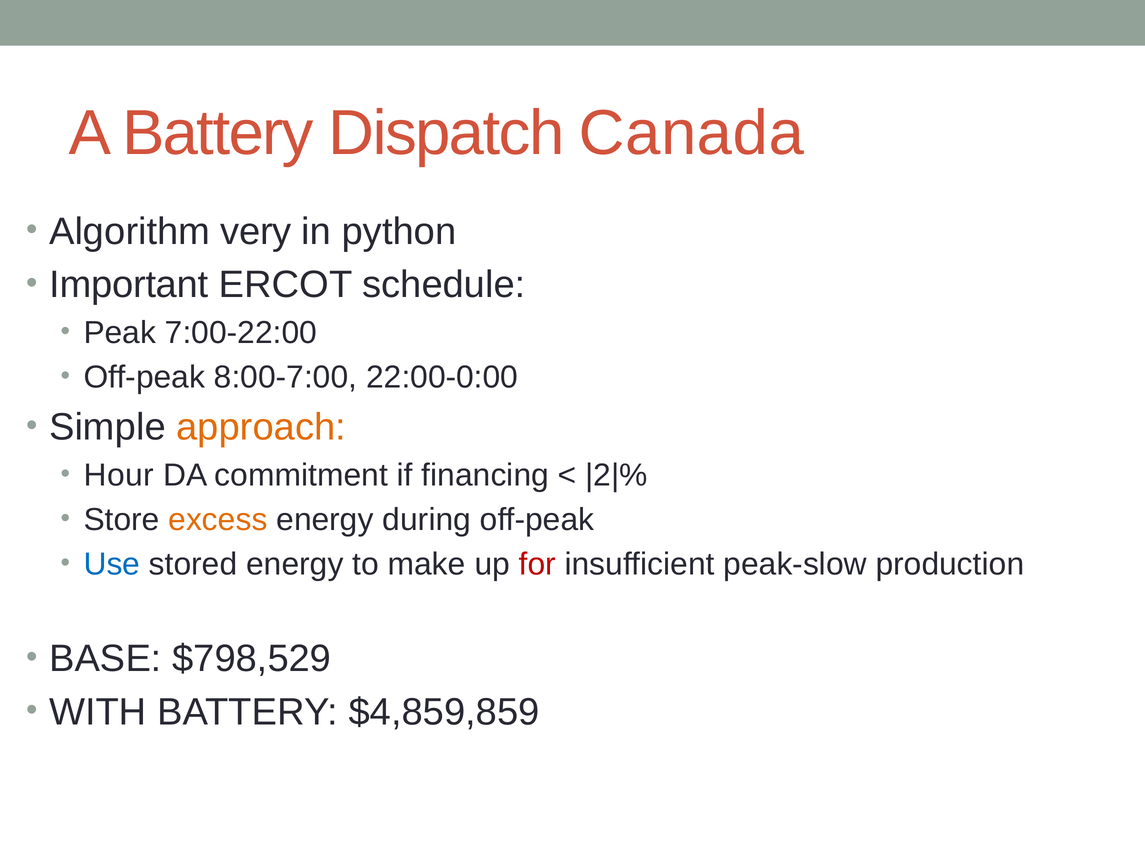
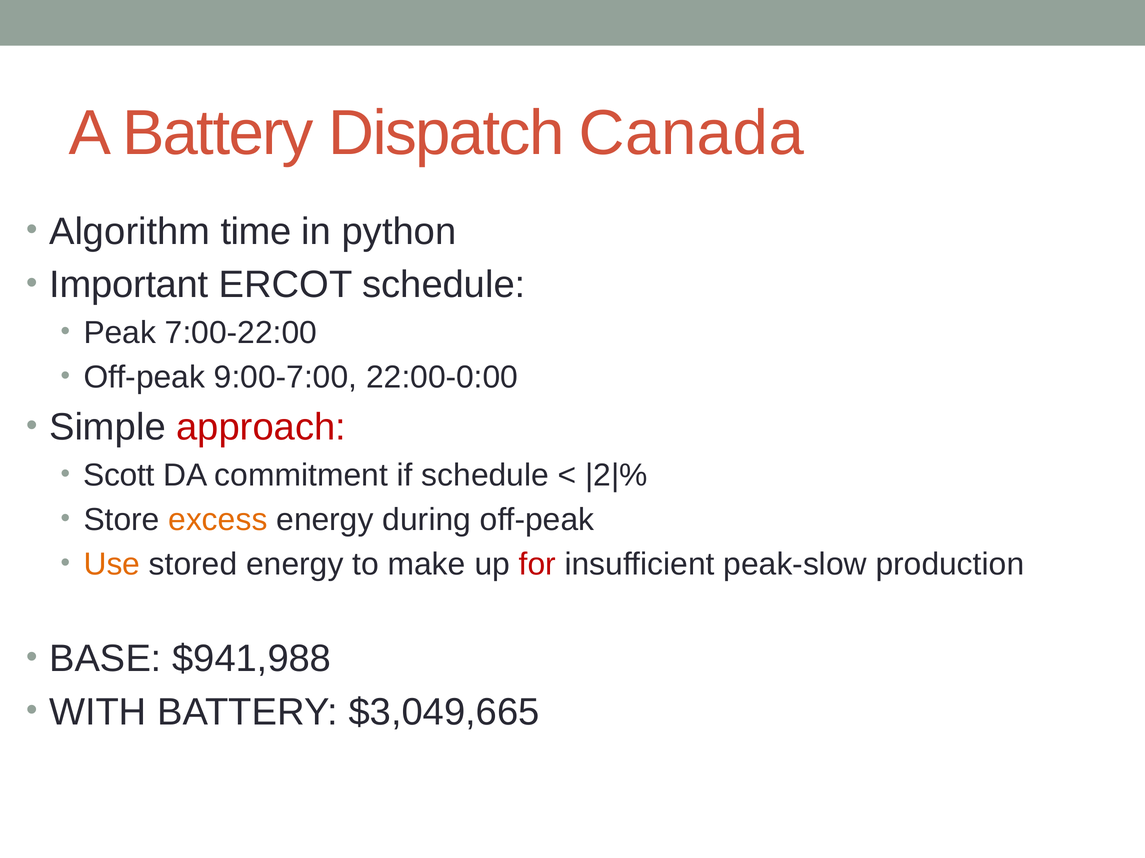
very: very -> time
8:00-7:00: 8:00-7:00 -> 9:00-7:00
approach colour: orange -> red
Hour: Hour -> Scott
if financing: financing -> schedule
Use colour: blue -> orange
$798,529: $798,529 -> $941,988
$4,859,859: $4,859,859 -> $3,049,665
